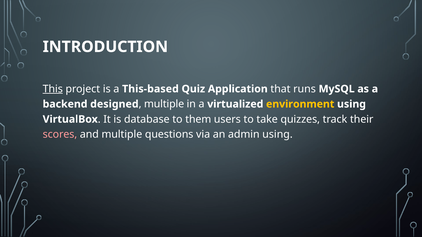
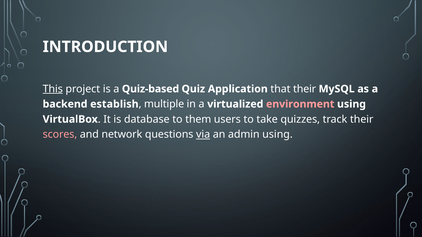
This-based: This-based -> Quiz-based
that runs: runs -> their
designed: designed -> establish
environment colour: yellow -> pink
and multiple: multiple -> network
via underline: none -> present
